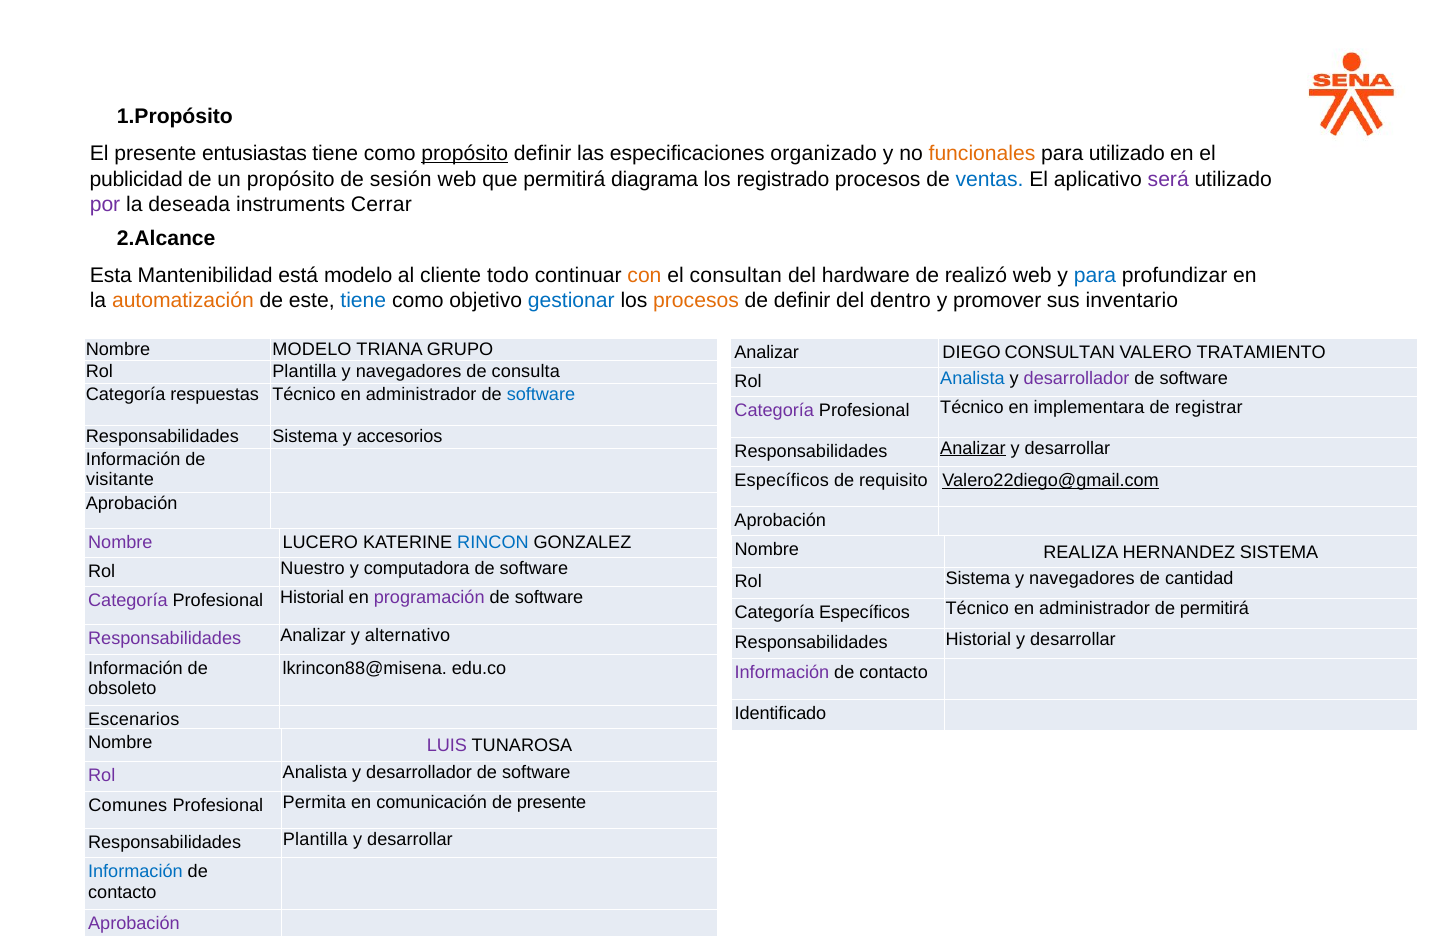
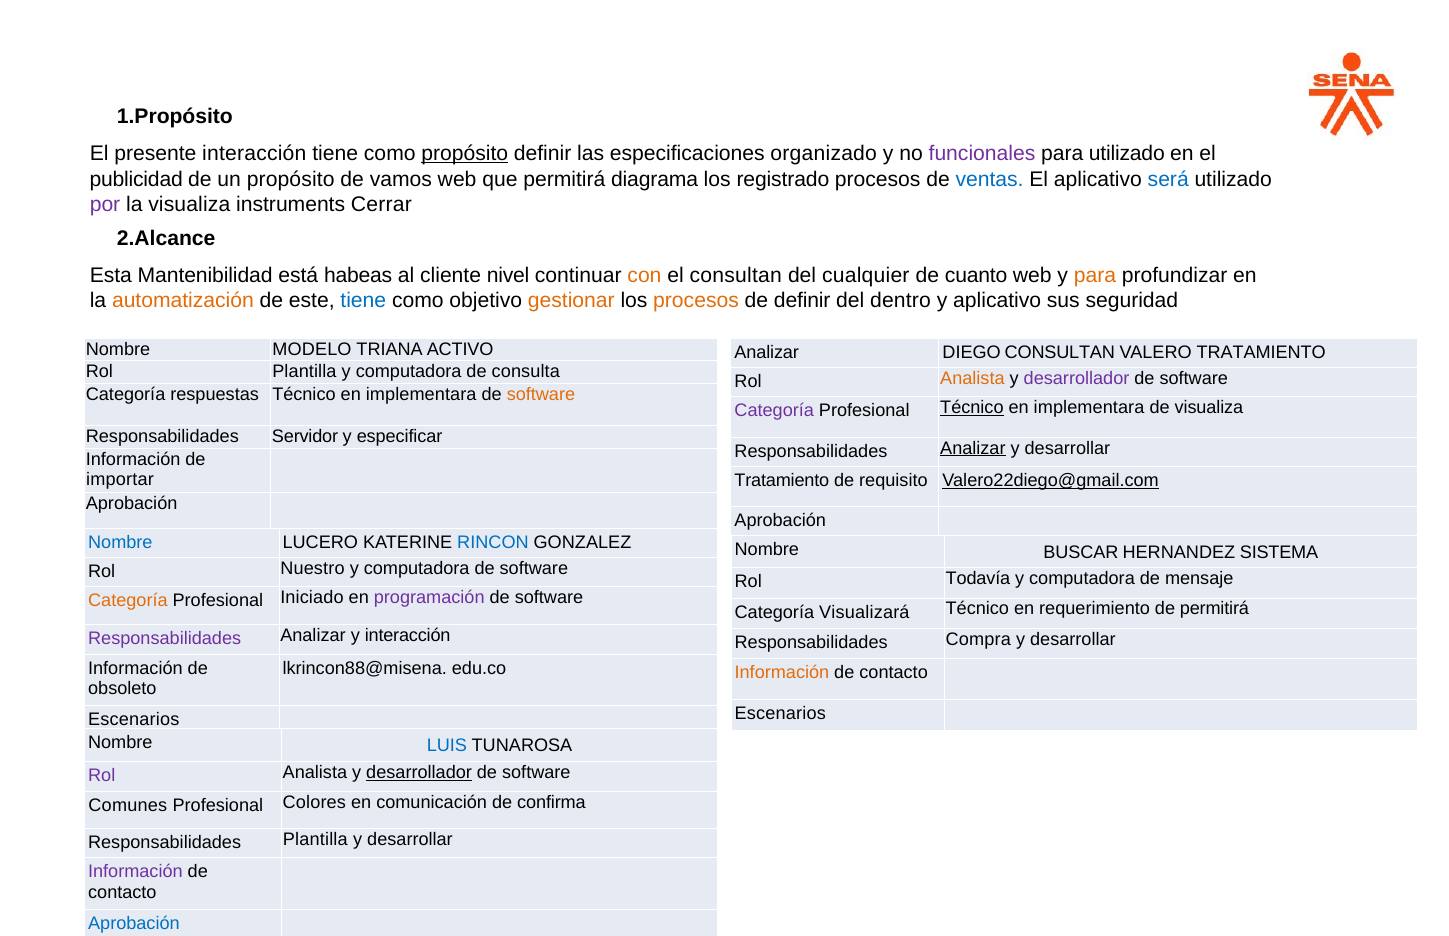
presente entusiastas: entusiastas -> interacción
funcionales colour: orange -> purple
sesión: sesión -> vamos
será colour: purple -> blue
la deseada: deseada -> visualiza
está modelo: modelo -> habeas
todo: todo -> nivel
hardware: hardware -> cualquier
realizó: realizó -> cuanto
para at (1095, 275) colour: blue -> orange
gestionar colour: blue -> orange
y promover: promover -> aplicativo
inventario: inventario -> seguridad
GRUPO: GRUPO -> ACTIVO
navegadores at (409, 372): navegadores -> computadora
Analista at (972, 378) colour: blue -> orange
administrador at (421, 394): administrador -> implementara
software at (541, 394) colour: blue -> orange
Técnico at (972, 408) underline: none -> present
de registrar: registrar -> visualiza
Responsabilidades Sistema: Sistema -> Servidor
accesorios: accesorios -> especificar
visitante: visitante -> importar
Específicos at (782, 480): Específicos -> Tratamiento
Nombre at (120, 542) colour: purple -> blue
REALIZA: REALIZA -> BUSCAR
Rol Sistema: Sistema -> Todavía
navegadores at (1082, 579): navegadores -> computadora
cantidad: cantidad -> mensaje
Categoría at (128, 601) colour: purple -> orange
Profesional Historial: Historial -> Iniciado
Categoría Específicos: Específicos -> Visualizará
administrador at (1095, 609): administrador -> requerimiento
y alternativo: alternativo -> interacción
Responsabilidades Historial: Historial -> Compra
Información at (782, 672) colour: purple -> orange
Identificado at (780, 714): Identificado -> Escenarios
LUIS colour: purple -> blue
desarrollador at (419, 772) underline: none -> present
Permita: Permita -> Colores
de presente: presente -> confirma
Información at (135, 872) colour: blue -> purple
Aprobación at (134, 923) colour: purple -> blue
